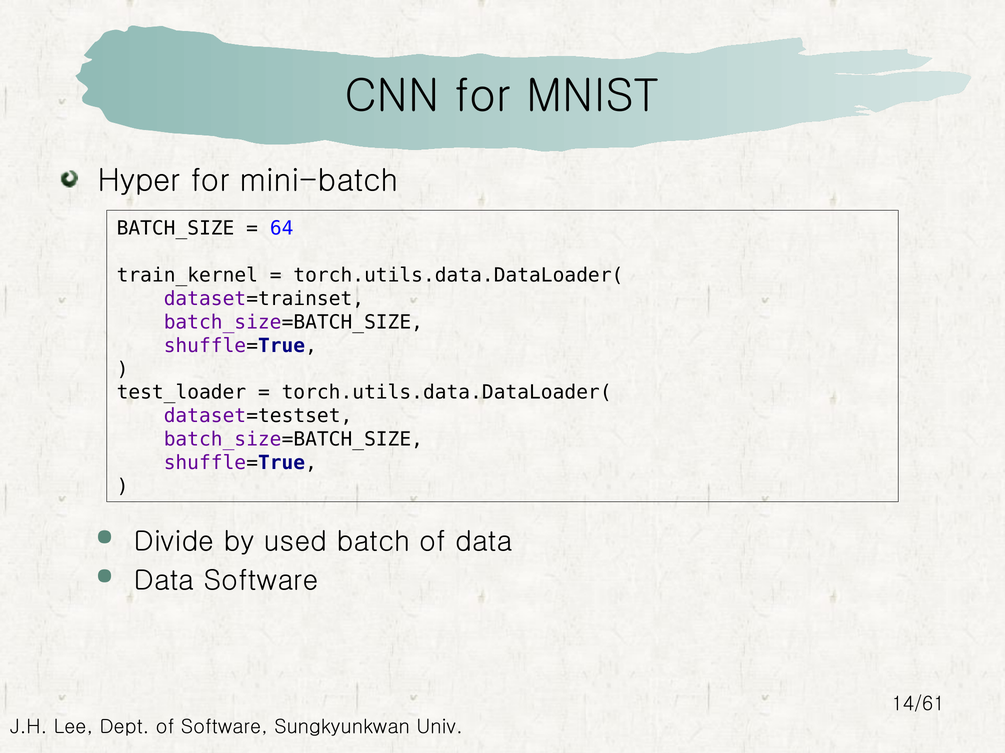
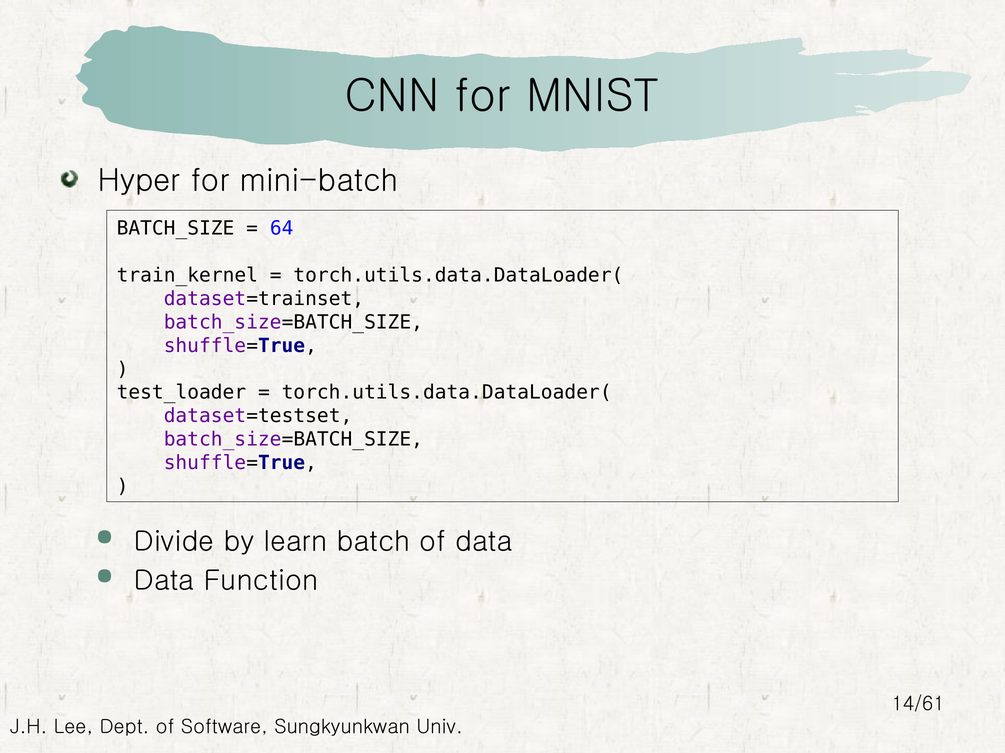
used: used -> learn
Data Software: Software -> Function
